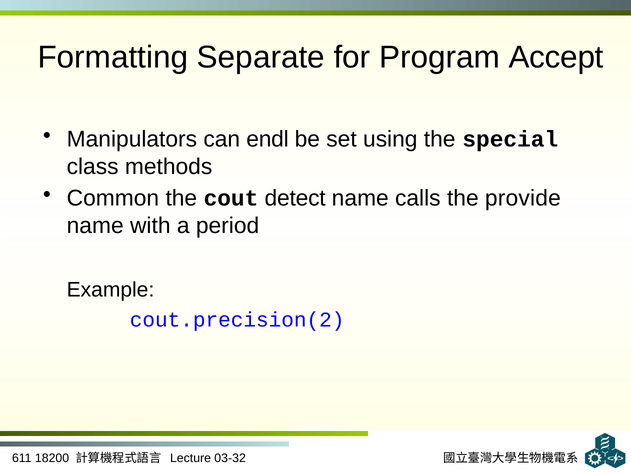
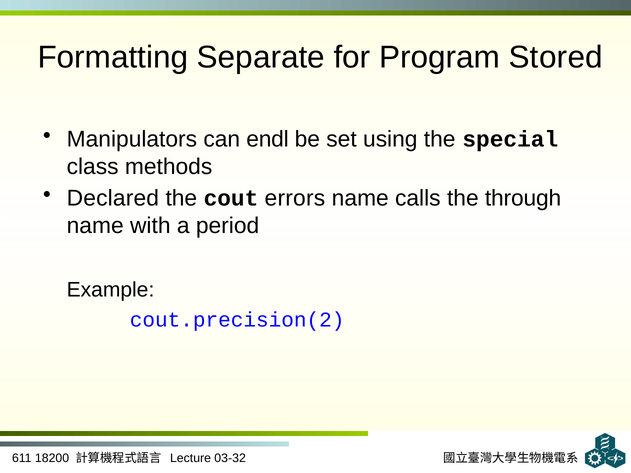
Accept: Accept -> Stored
Common: Common -> Declared
detect: detect -> errors
provide: provide -> through
